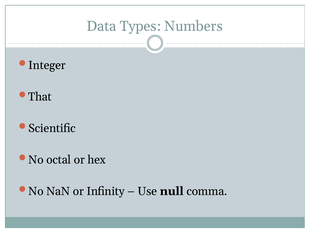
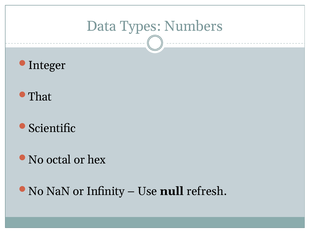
comma: comma -> refresh
